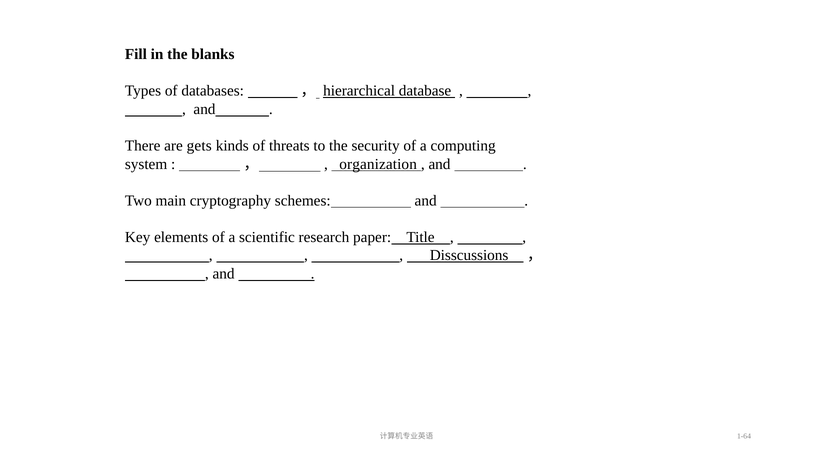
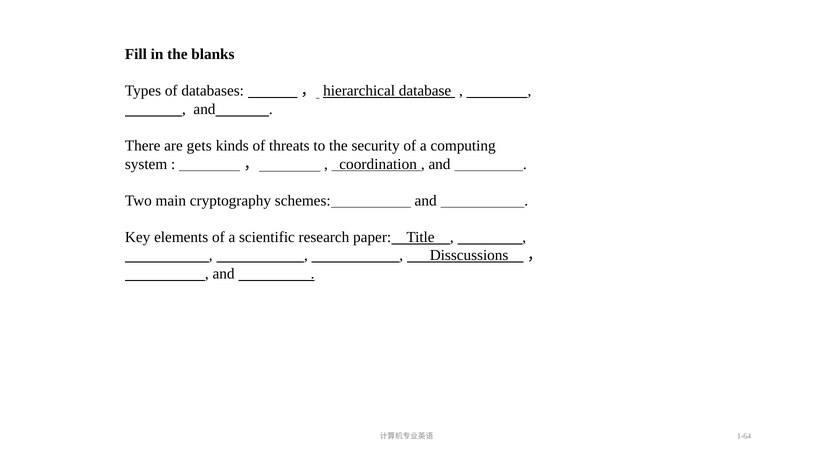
organization: organization -> coordination
